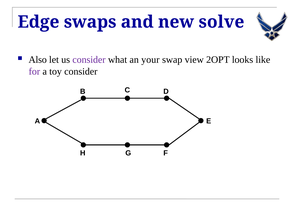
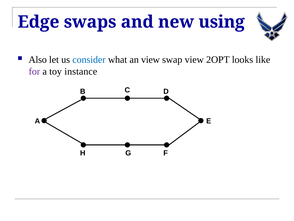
solve: solve -> using
consider at (89, 59) colour: purple -> blue
an your: your -> view
toy consider: consider -> instance
